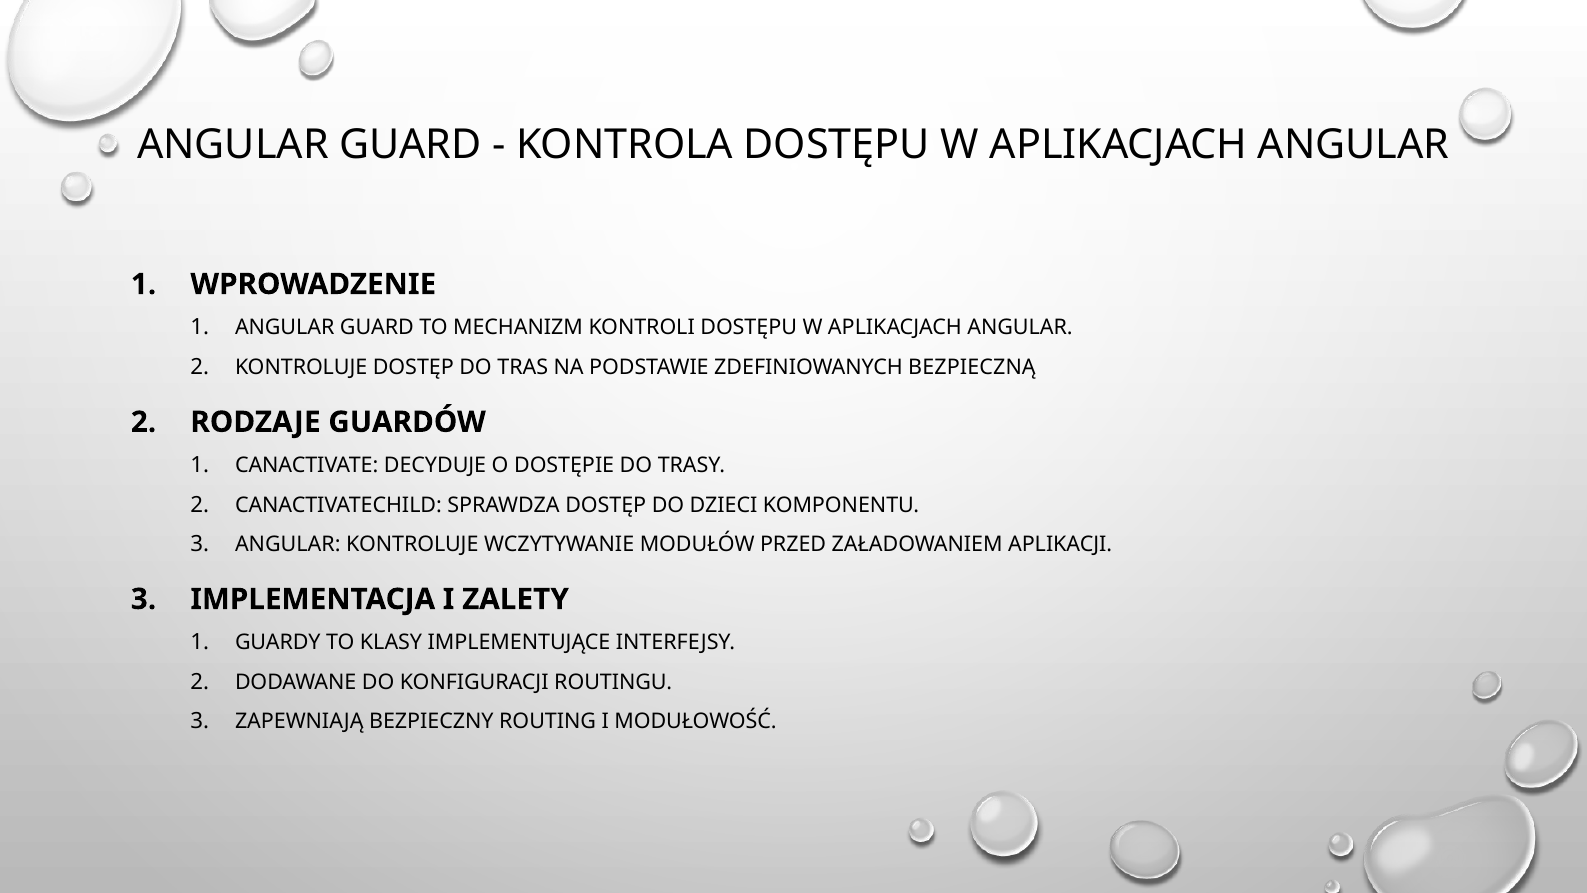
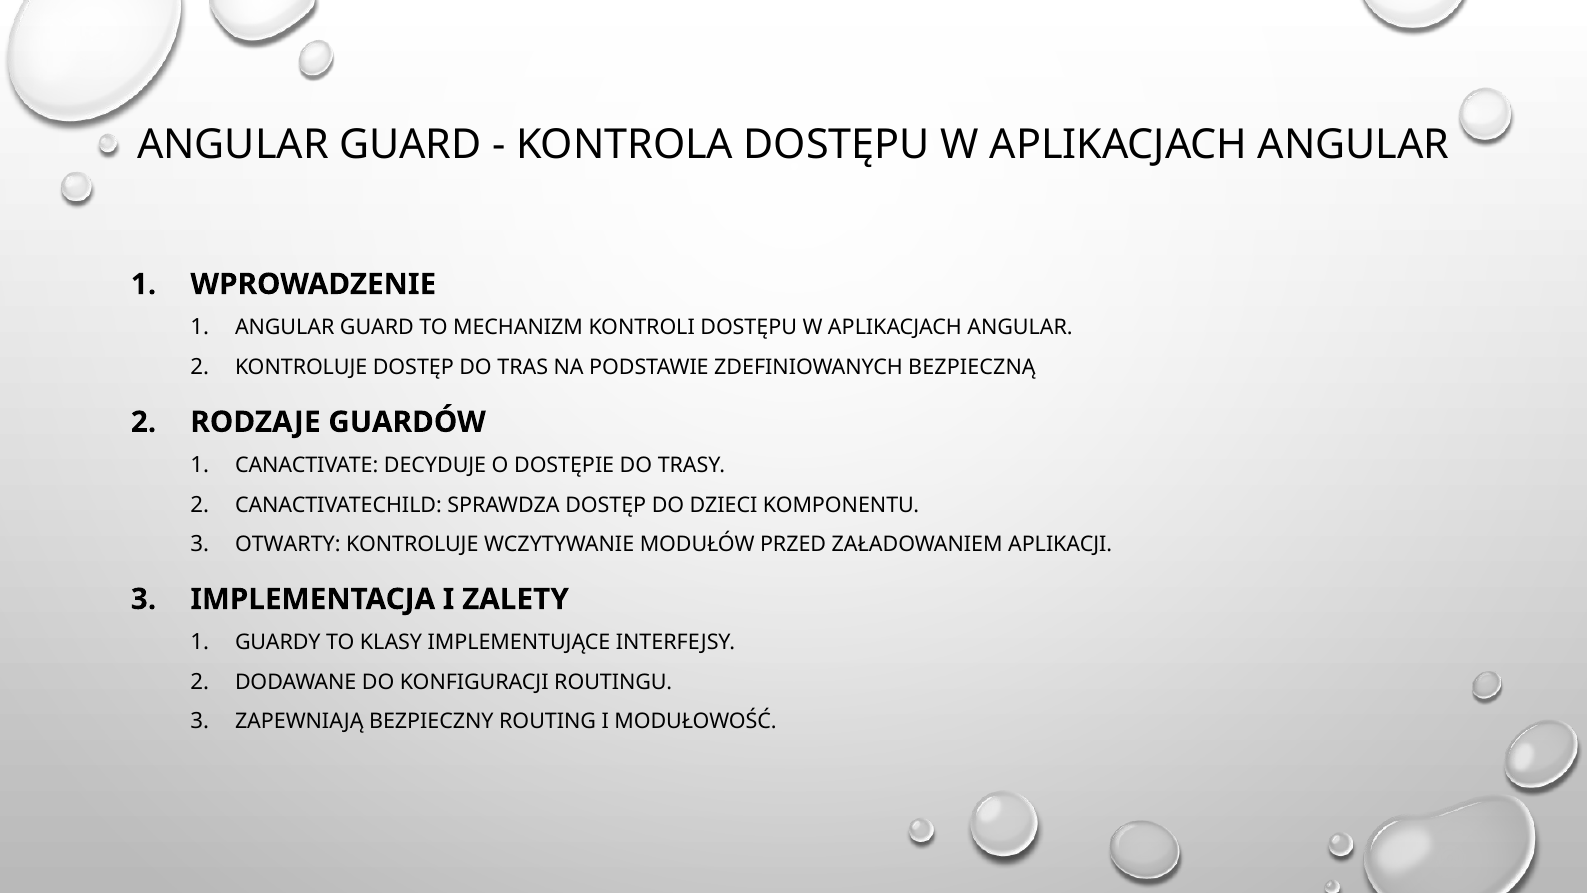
ANGULAR at (288, 544): ANGULAR -> OTWARTY
